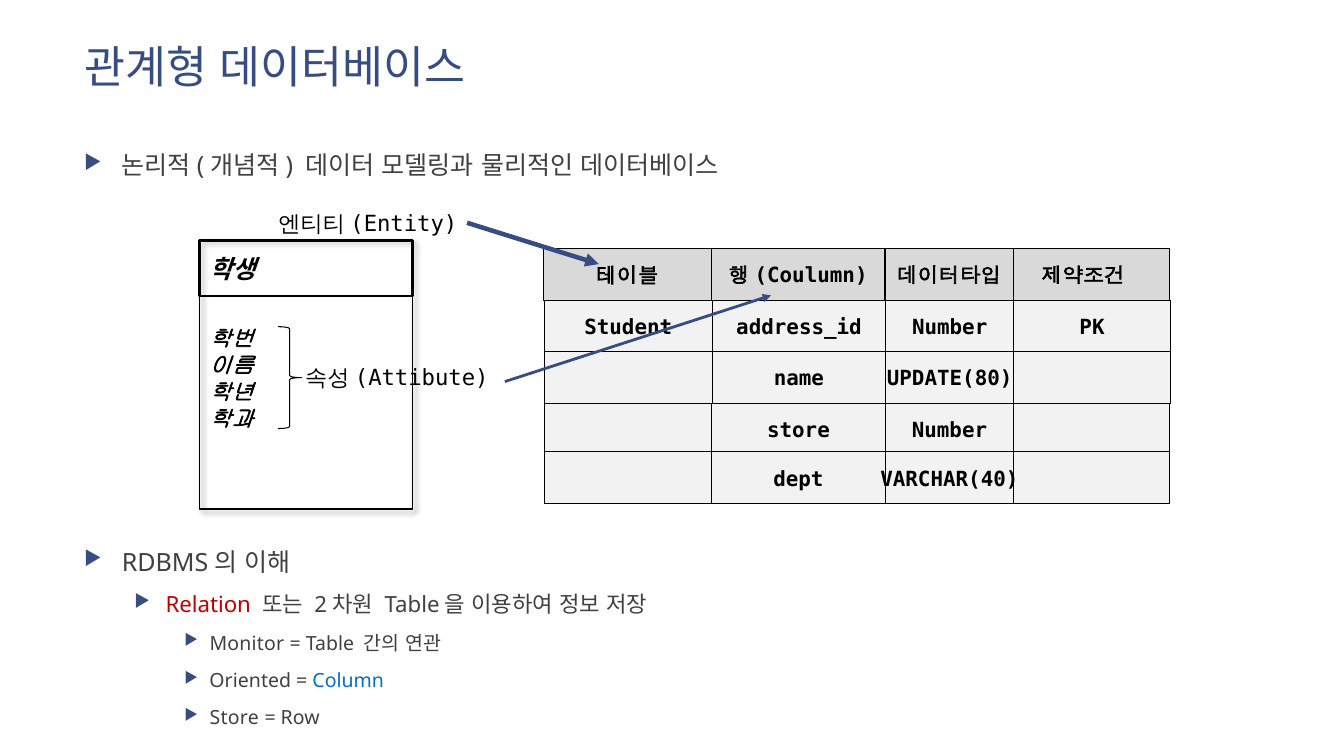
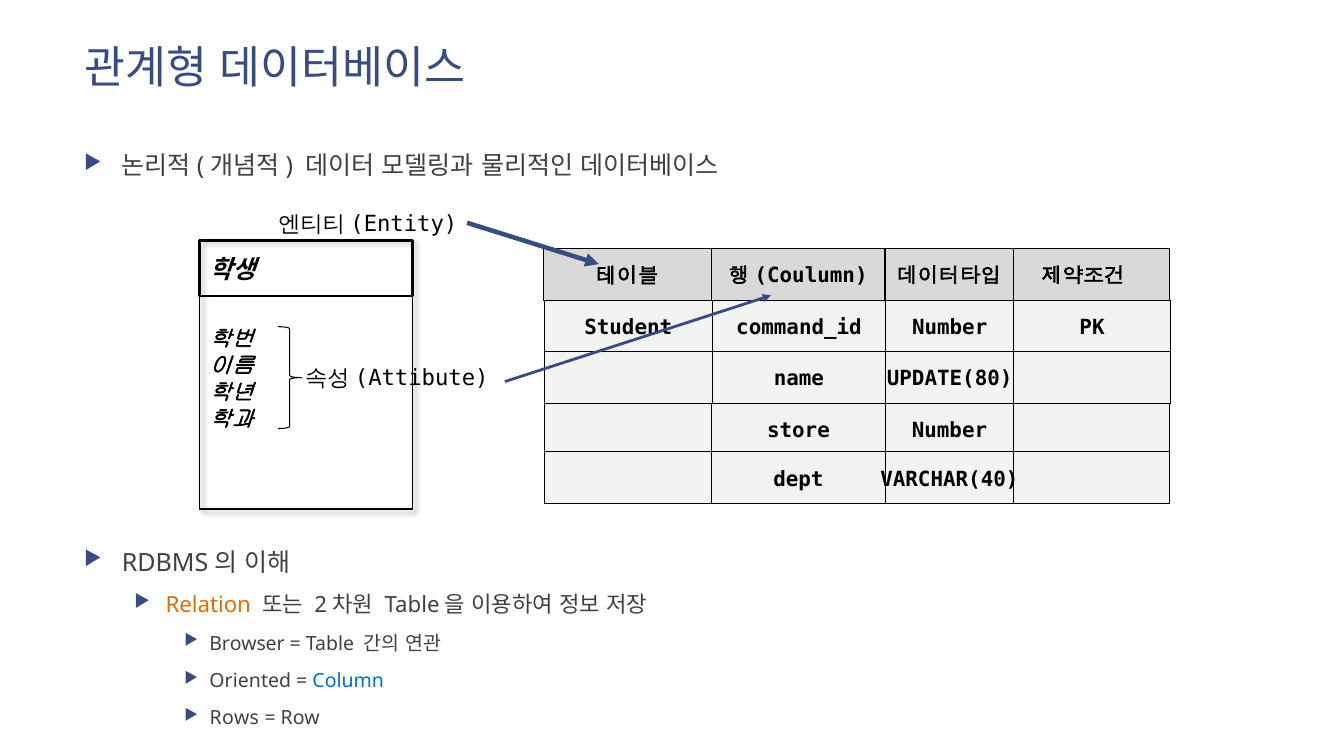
address_id: address_id -> command_id
Relation colour: red -> orange
Monitor: Monitor -> Browser
Store at (234, 718): Store -> Rows
